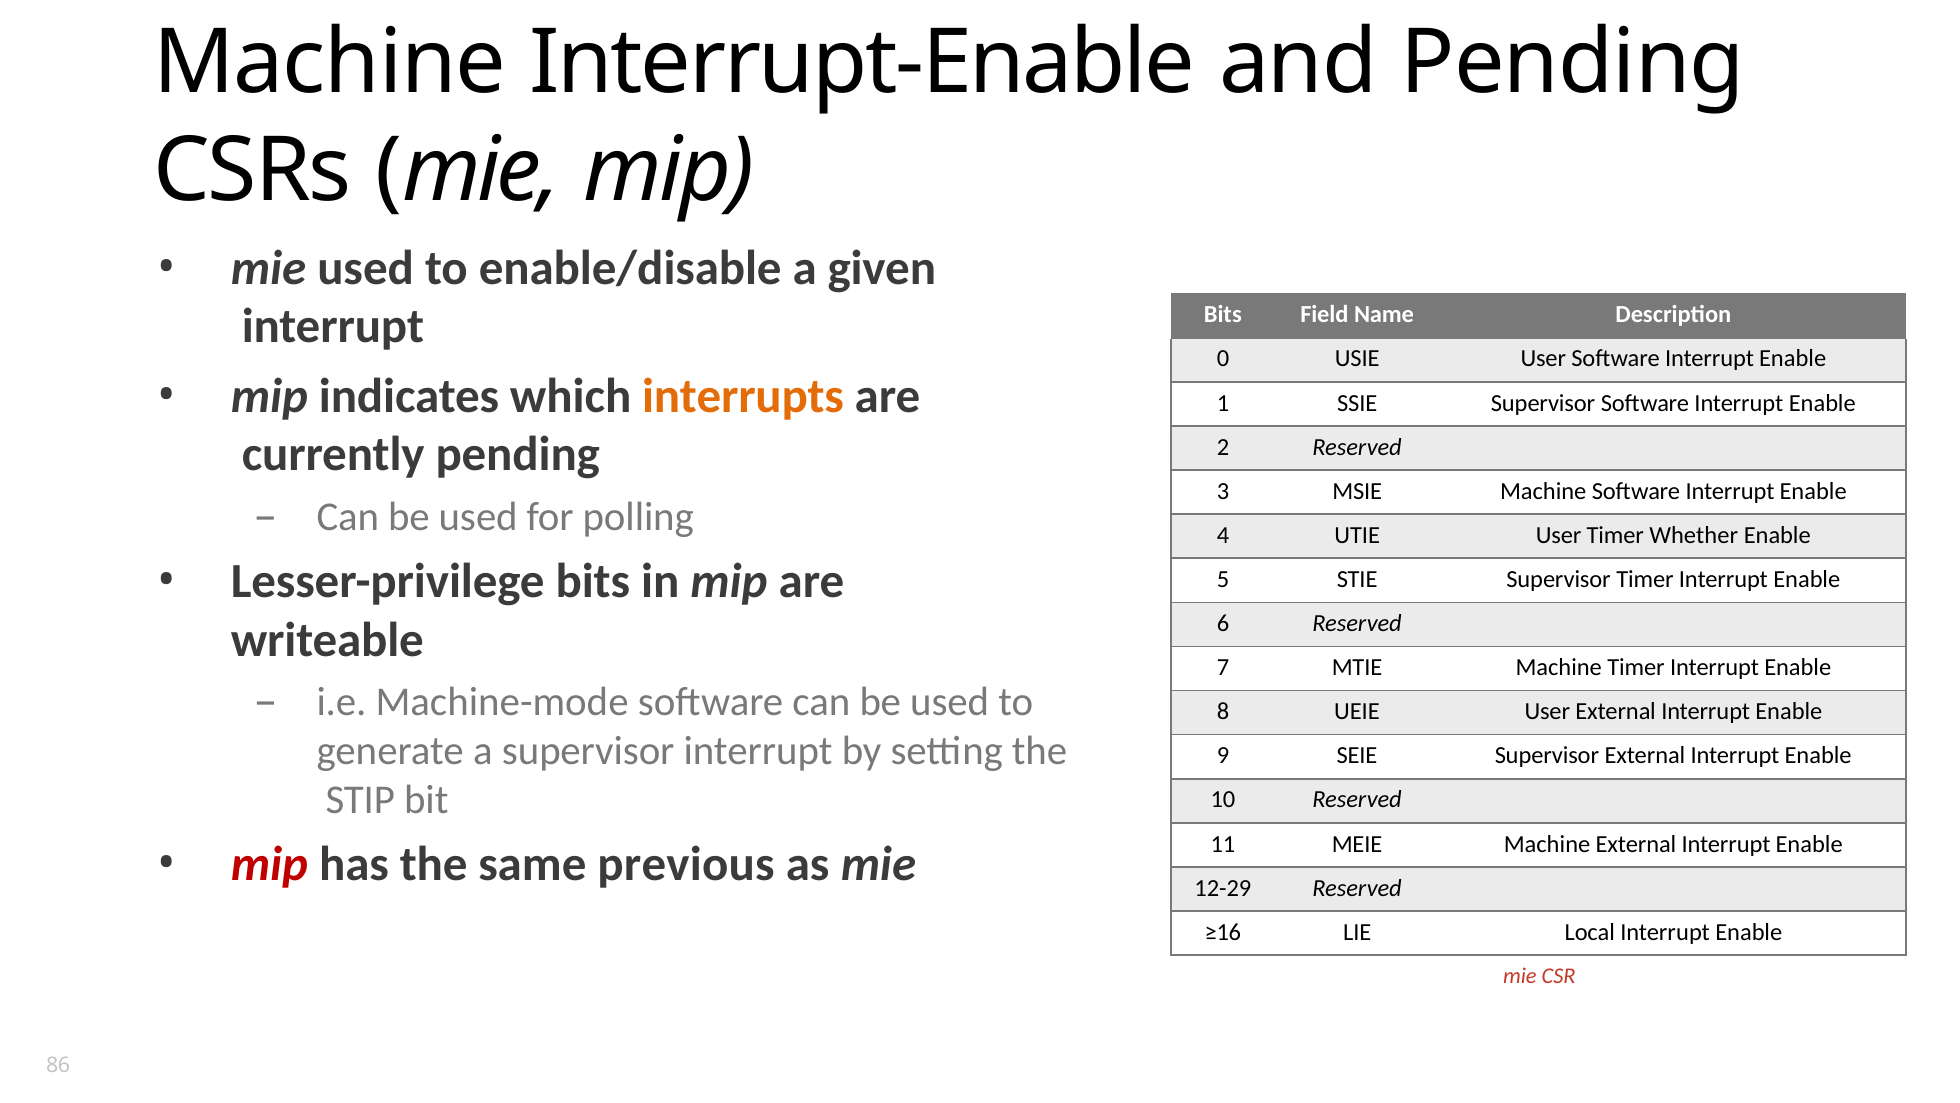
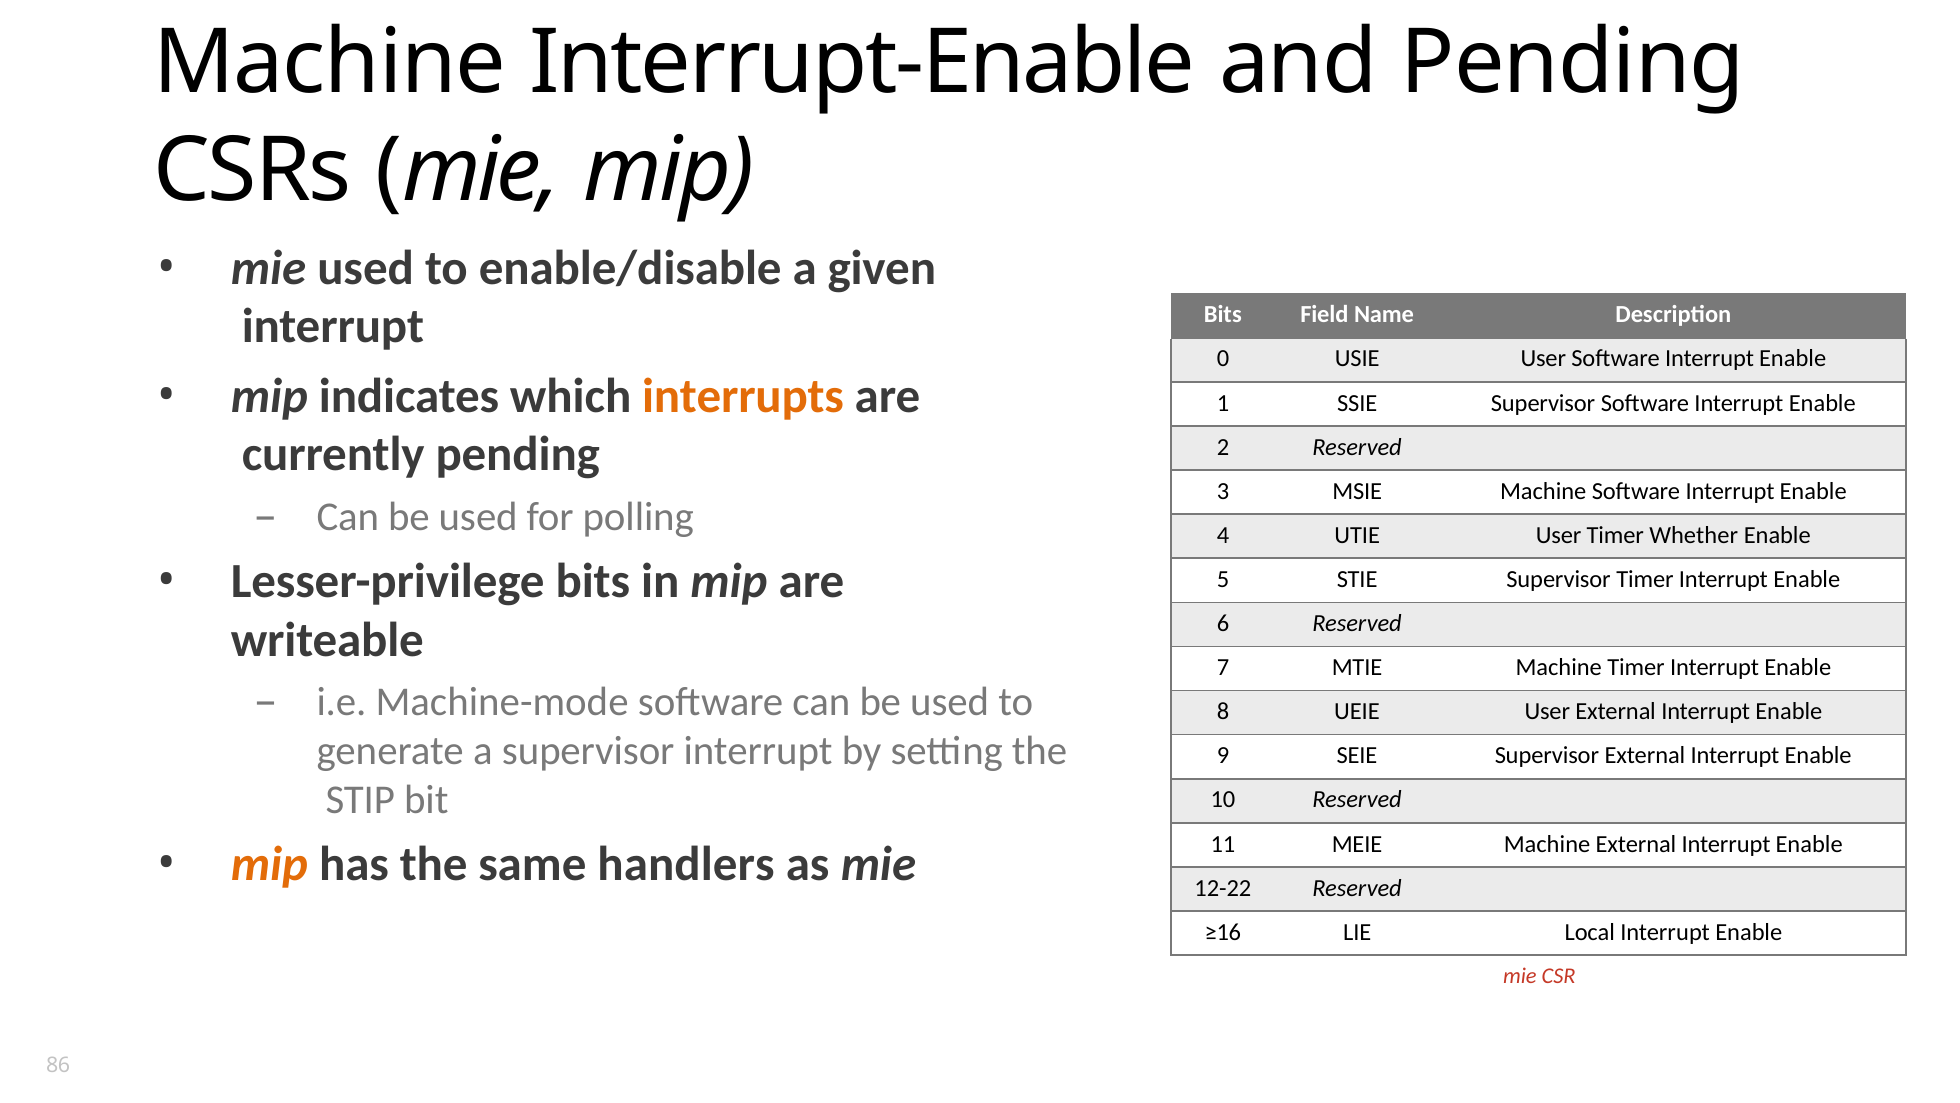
mip at (269, 864) colour: red -> orange
previous: previous -> handlers
12-29: 12-29 -> 12-22
